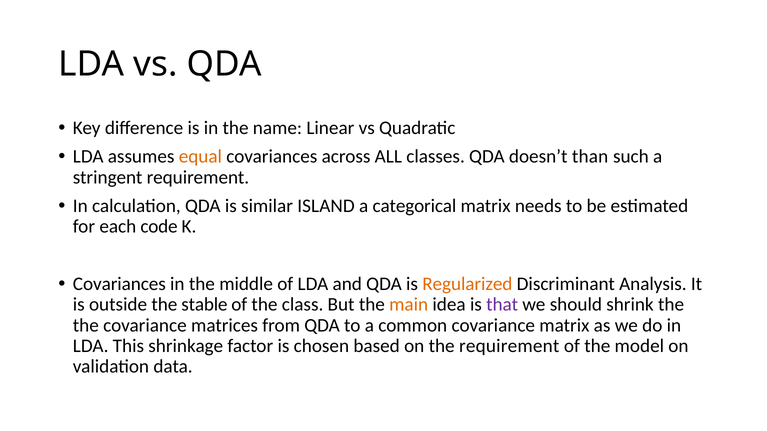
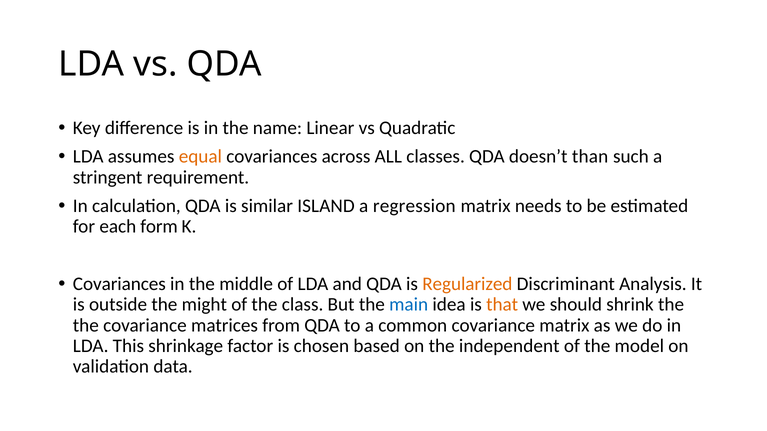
categorical: categorical -> regression
code: code -> form
stable: stable -> might
main colour: orange -> blue
that colour: purple -> orange
the requirement: requirement -> independent
